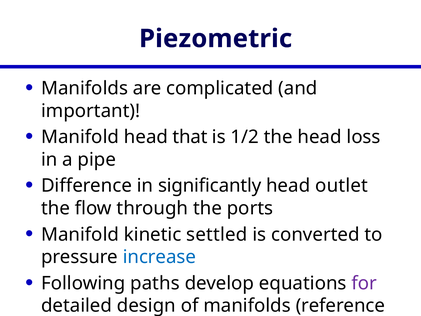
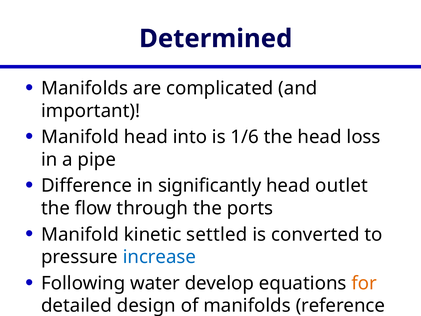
Piezometric: Piezometric -> Determined
that: that -> into
1/2: 1/2 -> 1/6
paths: paths -> water
for at (364, 283) colour: purple -> orange
